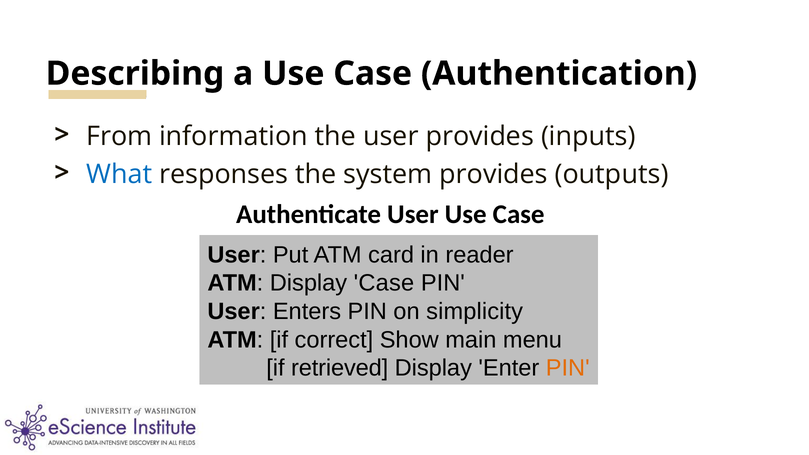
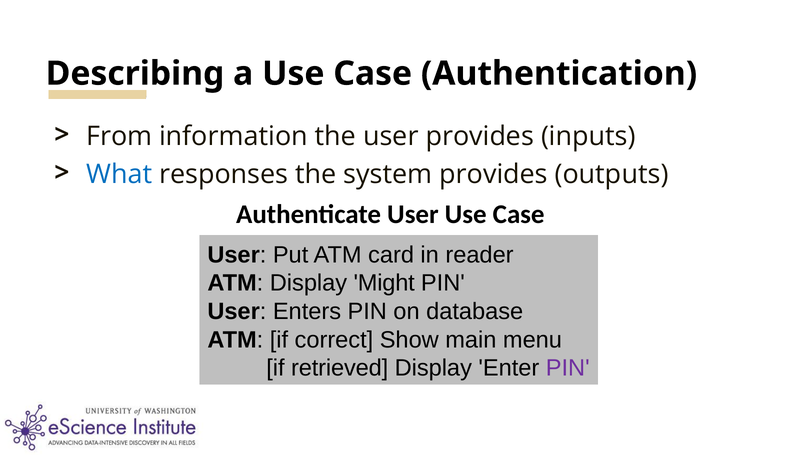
Display Case: Case -> Might
simplicity: simplicity -> database
PIN at (568, 368) colour: orange -> purple
